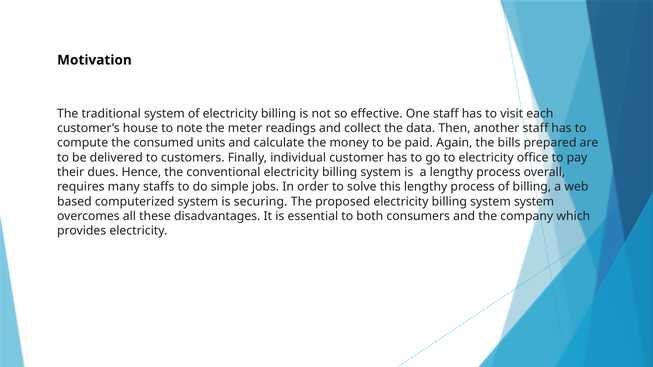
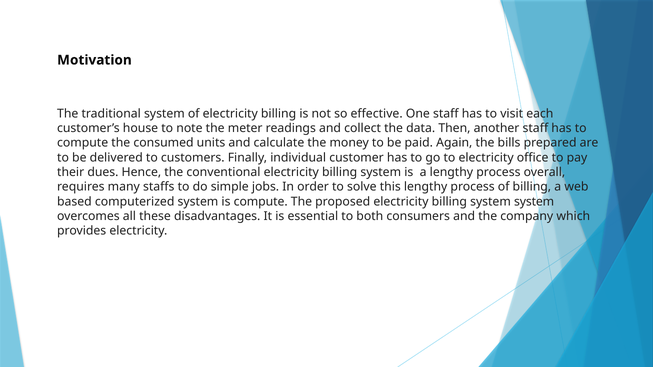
is securing: securing -> compute
